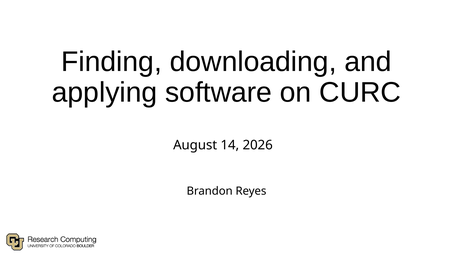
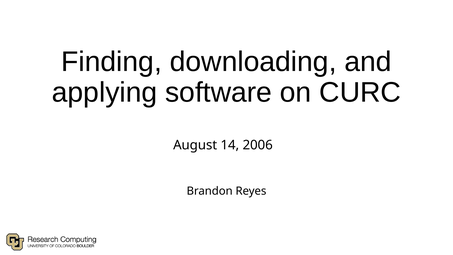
2026: 2026 -> 2006
